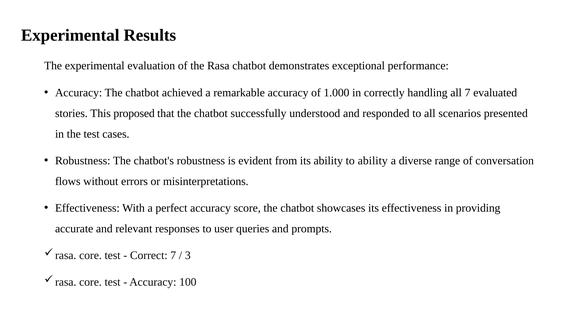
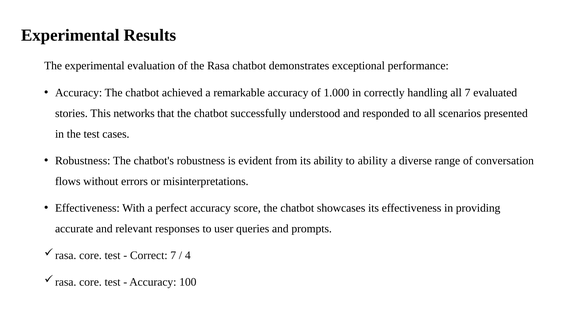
proposed: proposed -> networks
3: 3 -> 4
